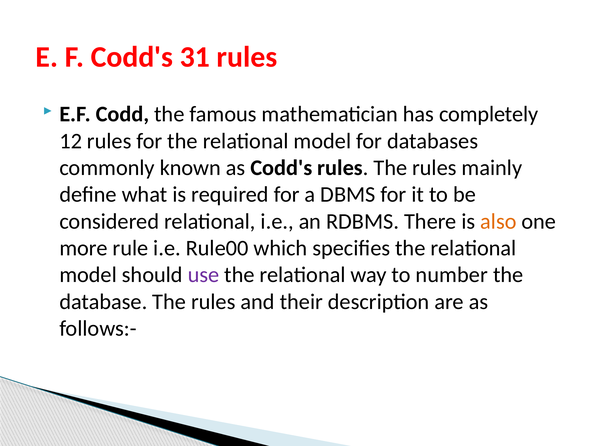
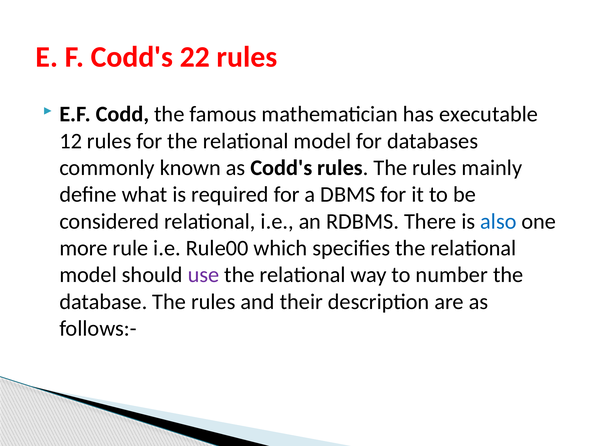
31: 31 -> 22
completely: completely -> executable
also colour: orange -> blue
